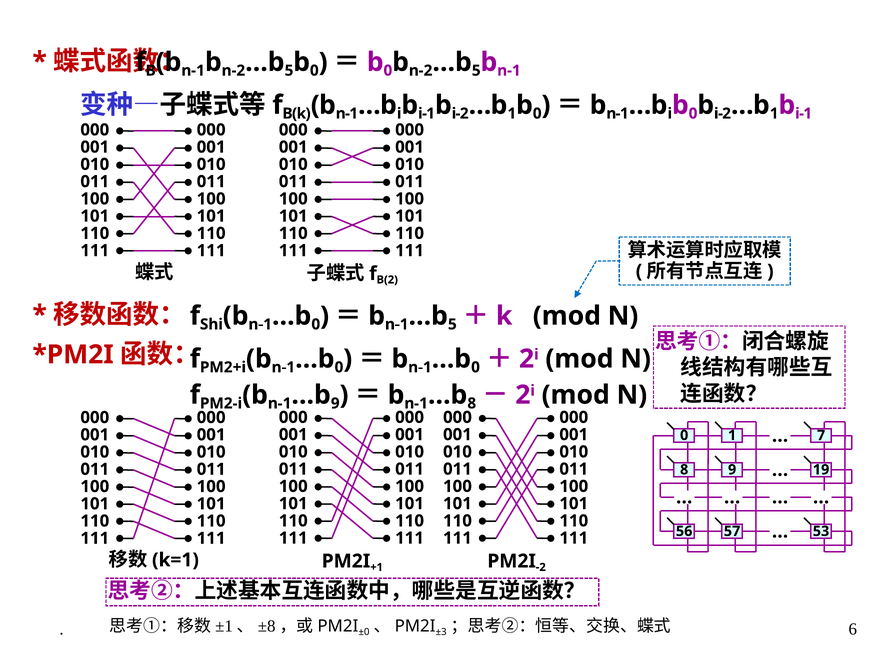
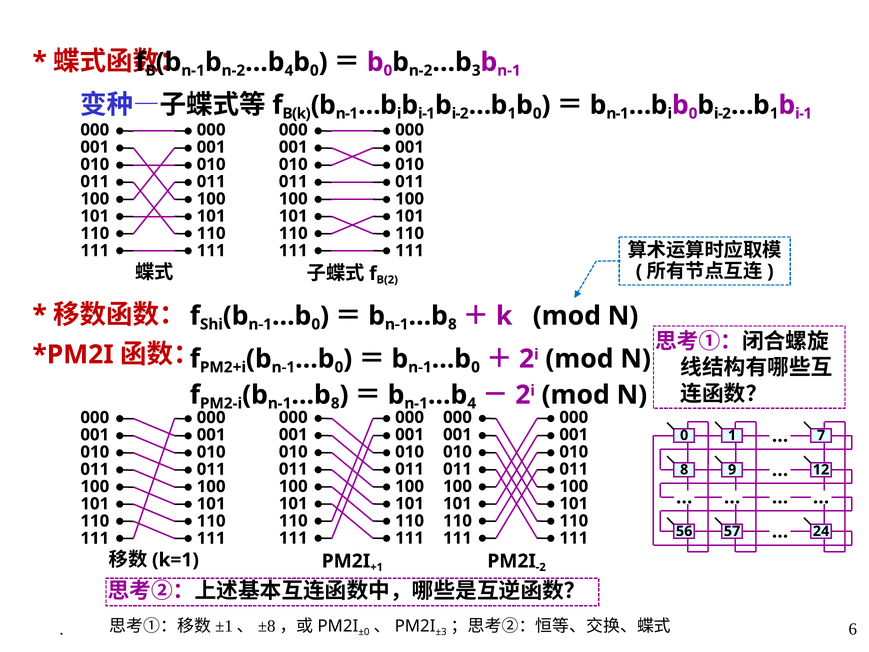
5 at (289, 71): 5 -> 4
5 at (476, 71): 5 -> 3
5 at (452, 324): 5 -> 8
9 at (335, 403): 9 -> 8
8 at (472, 403): 8 -> 4
19: 19 -> 12
53: 53 -> 24
